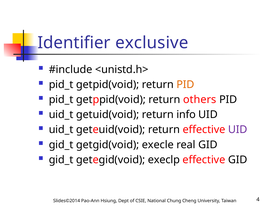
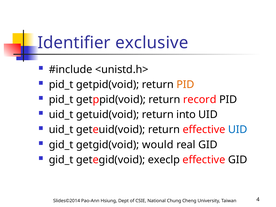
others: others -> record
info: info -> into
UID at (238, 130) colour: purple -> blue
execle: execle -> would
